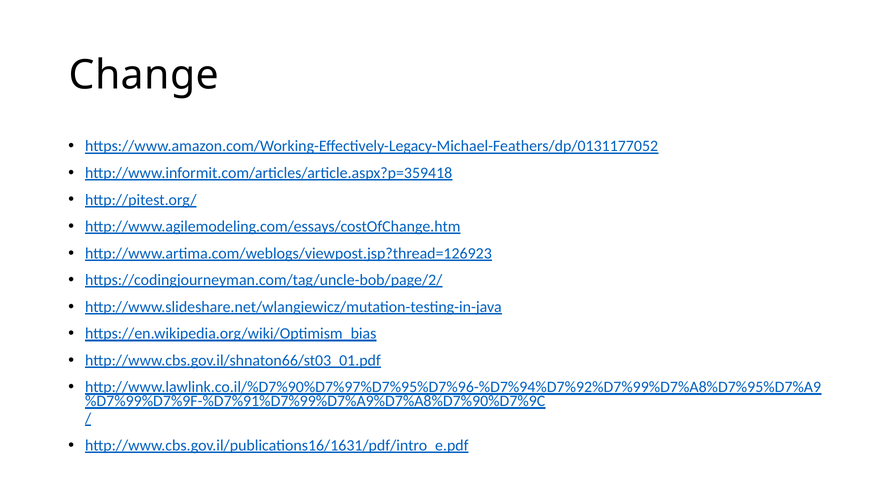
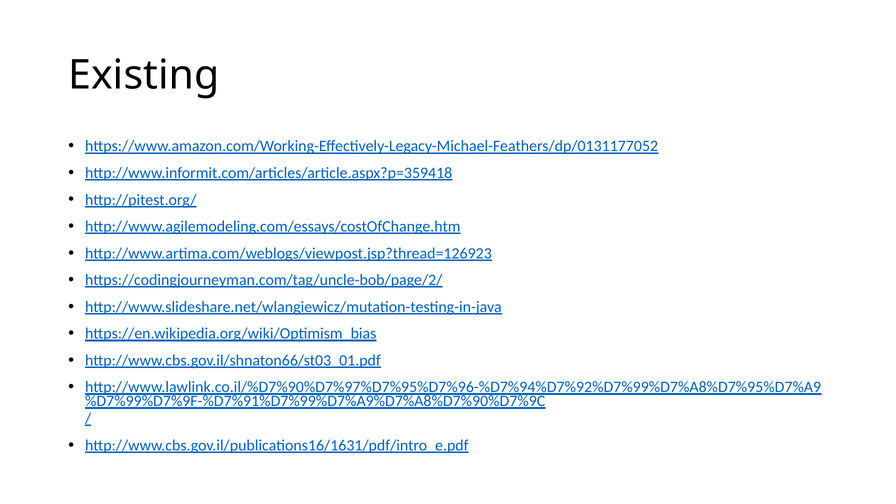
Change: Change -> Existing
